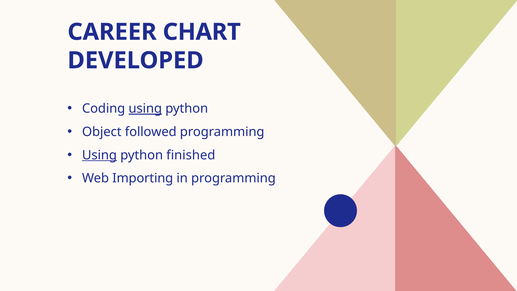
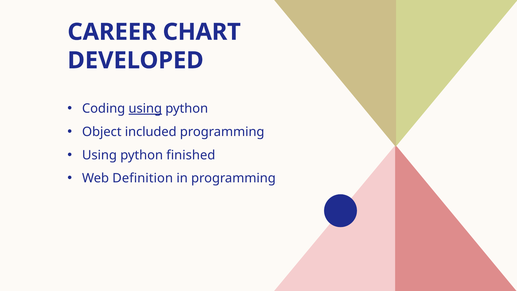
followed: followed -> included
Using at (99, 155) underline: present -> none
Importing: Importing -> Definition
